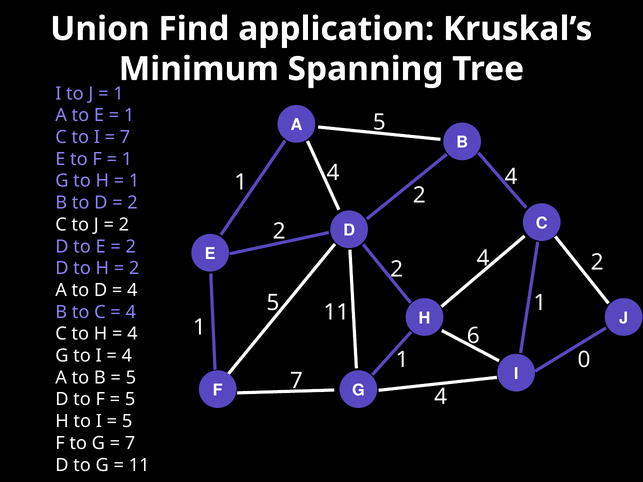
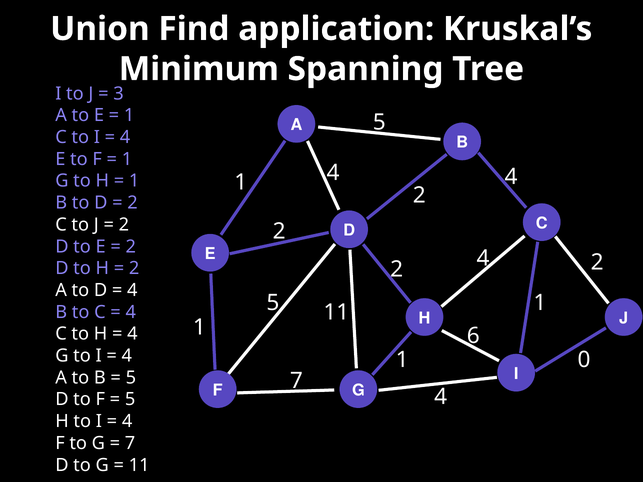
1 at (118, 94): 1 -> 3
7 at (125, 137): 7 -> 4
5 at (127, 422): 5 -> 4
